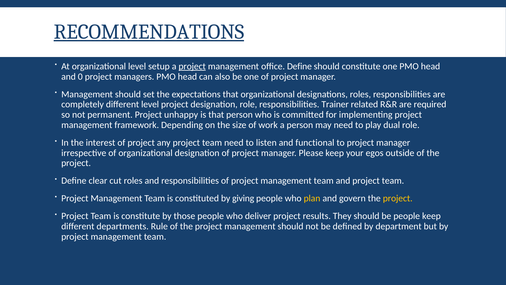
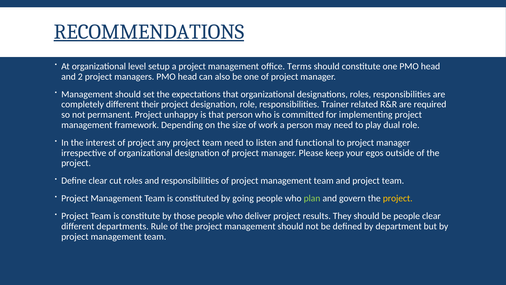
project at (192, 66) underline: present -> none
office Define: Define -> Terms
0: 0 -> 2
different level: level -> their
giving: giving -> going
plan colour: yellow -> light green
people keep: keep -> clear
